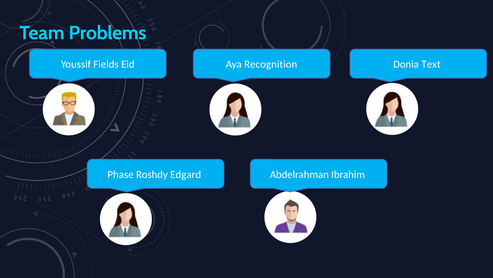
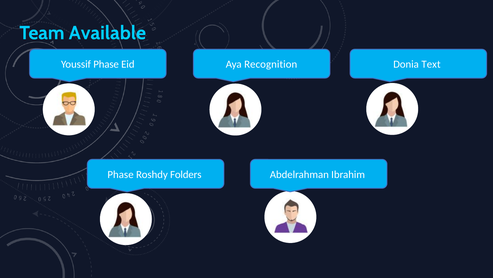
Problems: Problems -> Available
Youssif Fields: Fields -> Phase
Edgard: Edgard -> Folders
